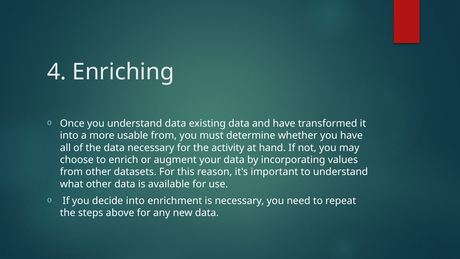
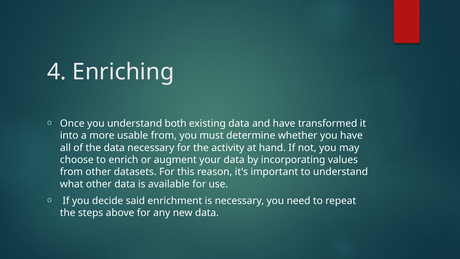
understand data: data -> both
decide into: into -> said
